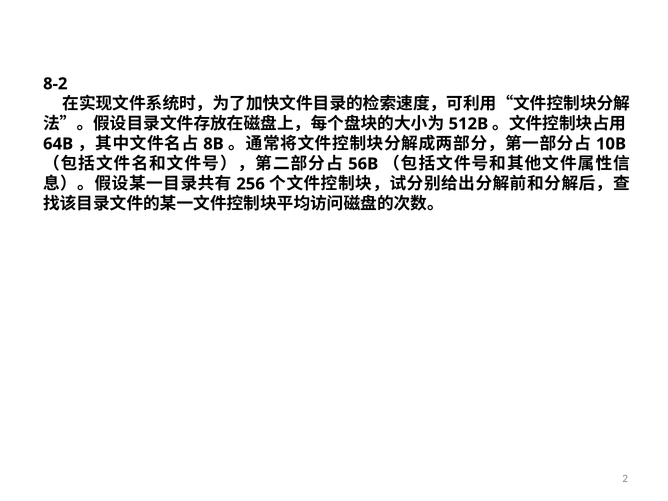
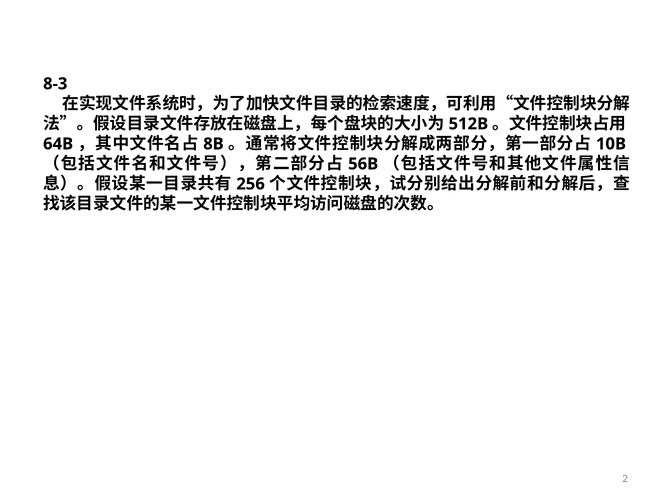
8-2: 8-2 -> 8-3
